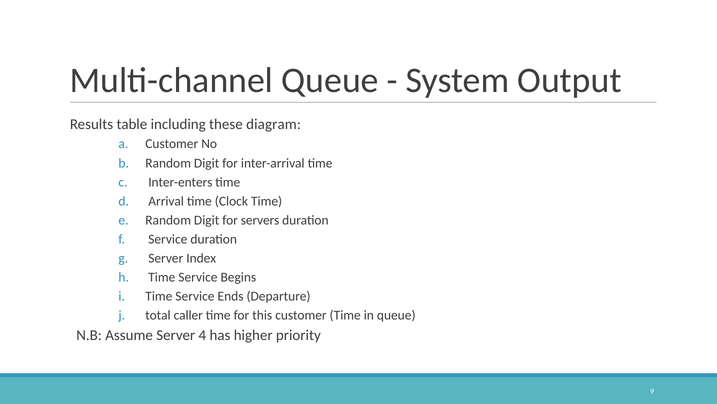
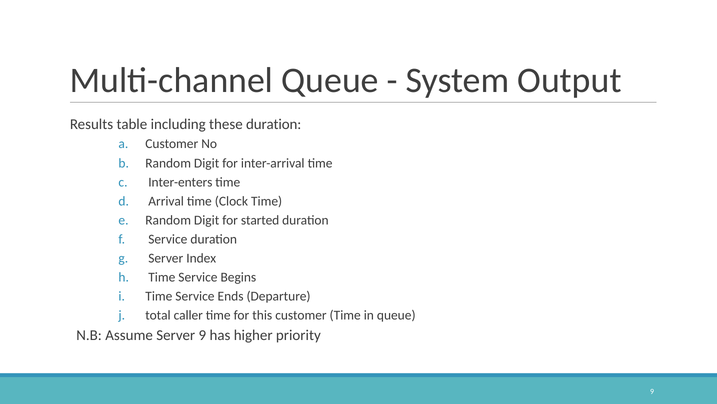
these diagram: diagram -> duration
servers: servers -> started
Server 4: 4 -> 9
